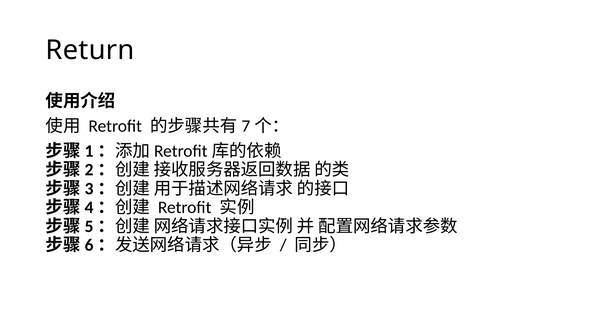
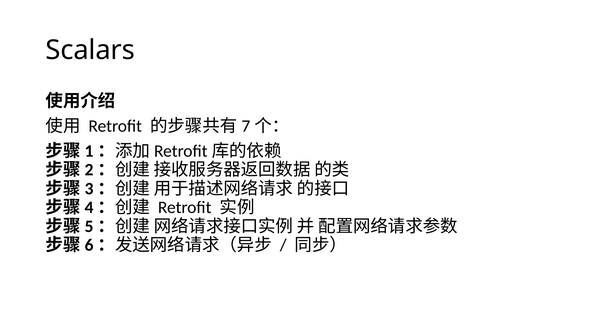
Return: Return -> Scalars
